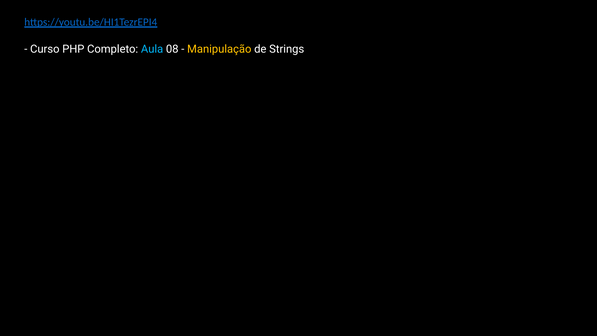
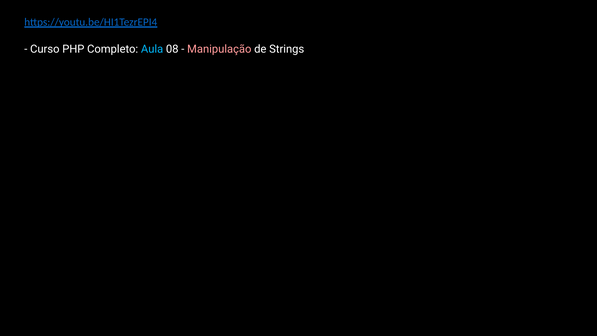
Manipulação colour: yellow -> pink
